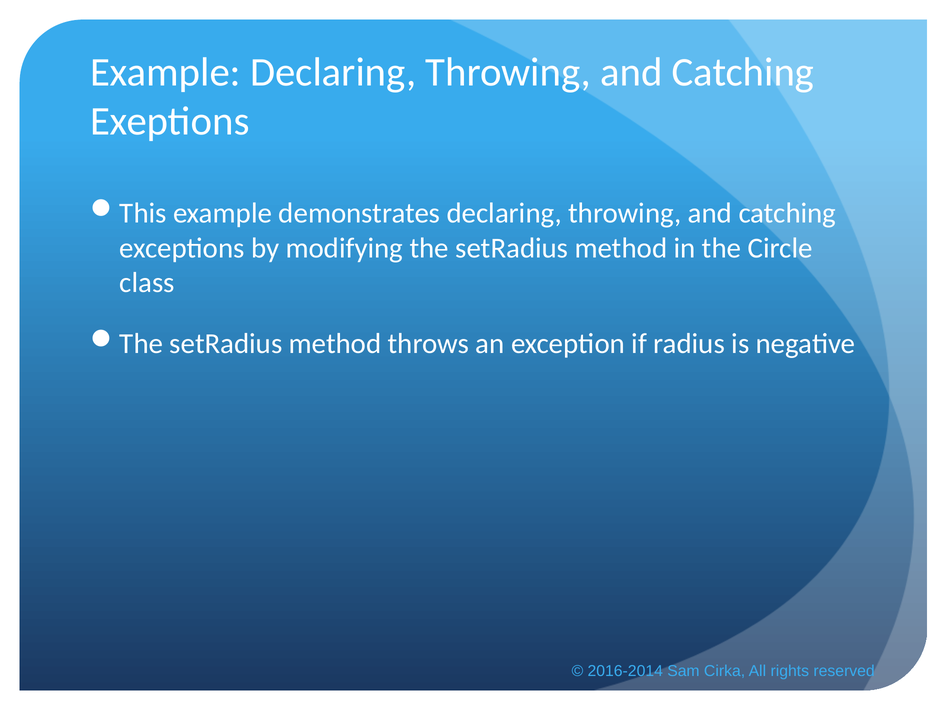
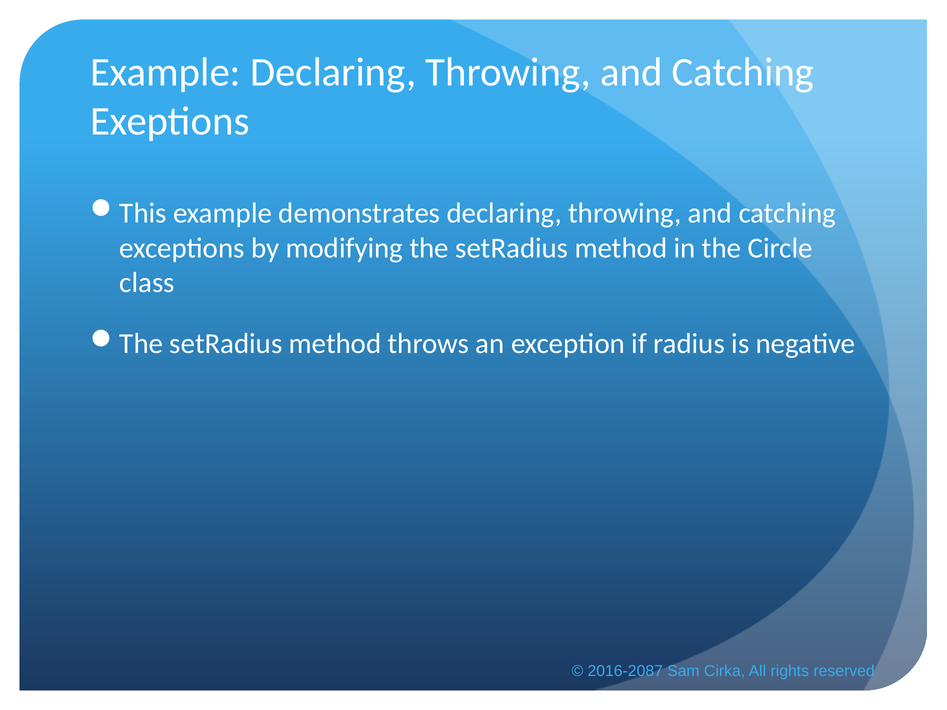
2016-2014: 2016-2014 -> 2016-2087
